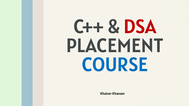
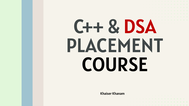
COURSE colour: blue -> black
